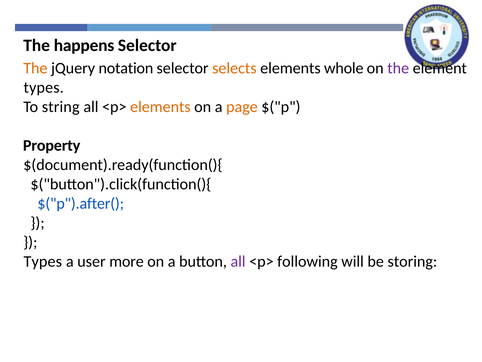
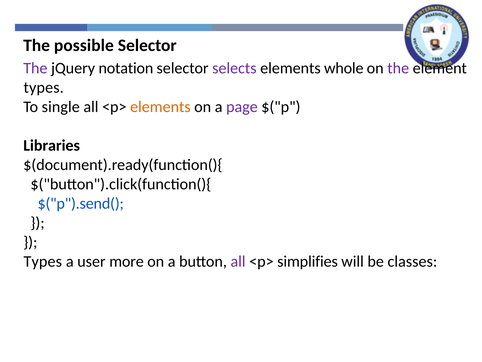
happens: happens -> possible
The at (35, 68) colour: orange -> purple
selects colour: orange -> purple
string: string -> single
page colour: orange -> purple
Property: Property -> Libraries
$("p").after(: $("p").after( -> $("p").send(
following: following -> simplifies
storing: storing -> classes
